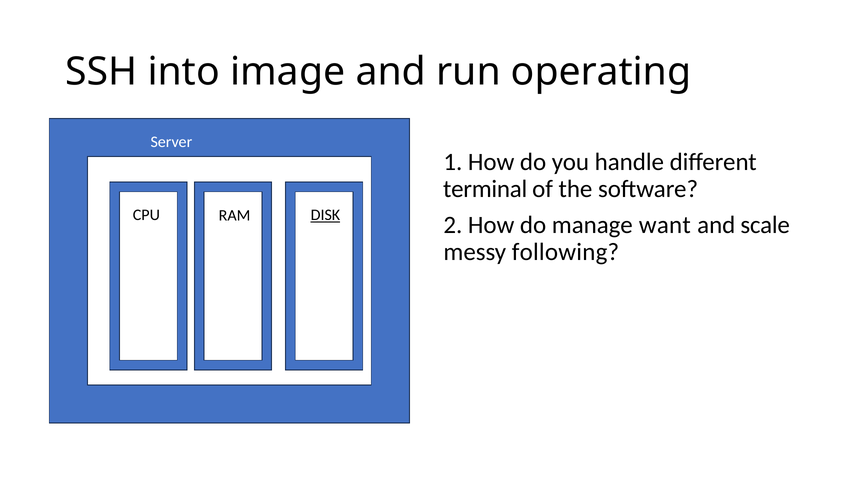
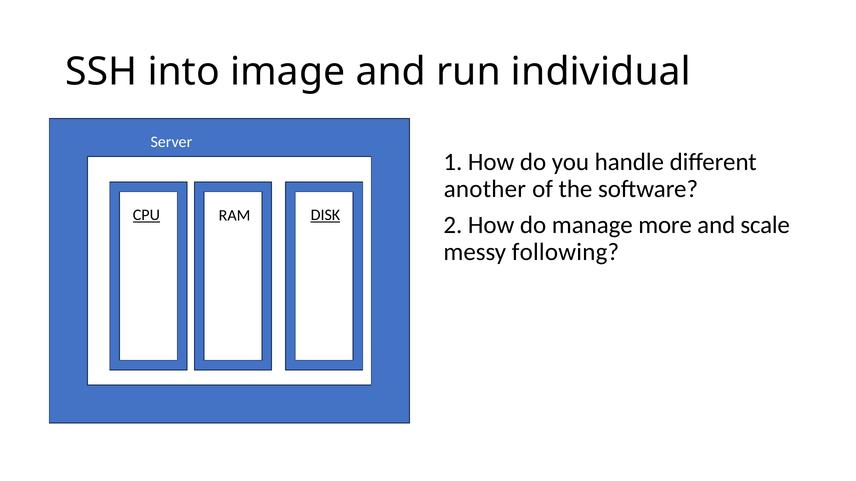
operating: operating -> individual
terminal: terminal -> another
CPU underline: none -> present
want: want -> more
